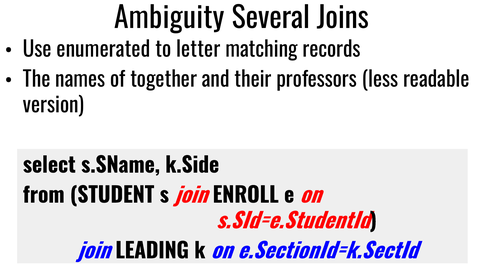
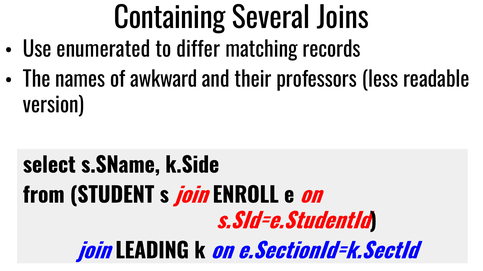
Ambiguity: Ambiguity -> Containing
letter: letter -> differ
together: together -> awkward
